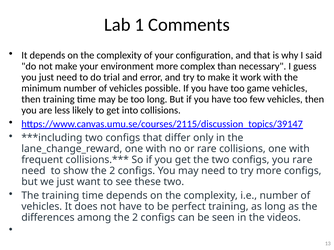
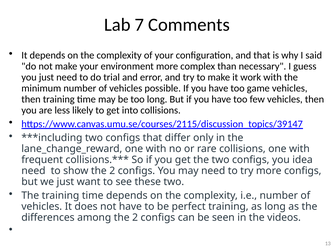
1: 1 -> 7
you rare: rare -> idea
